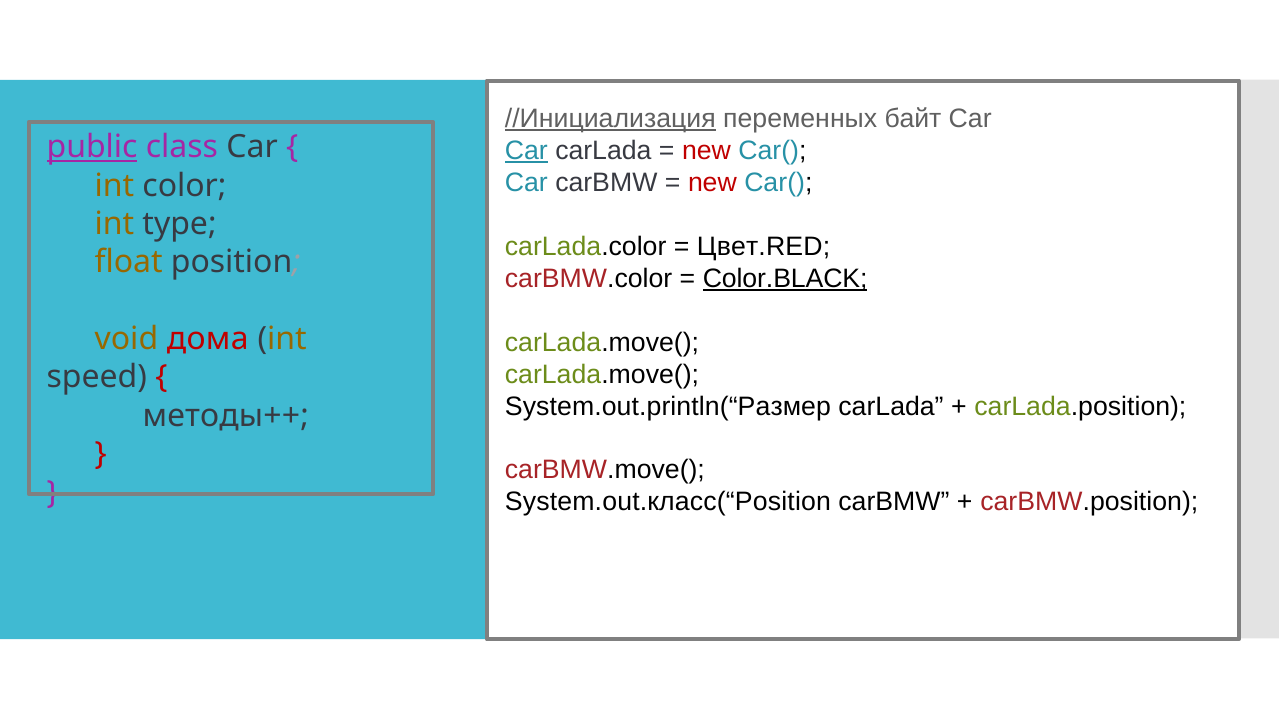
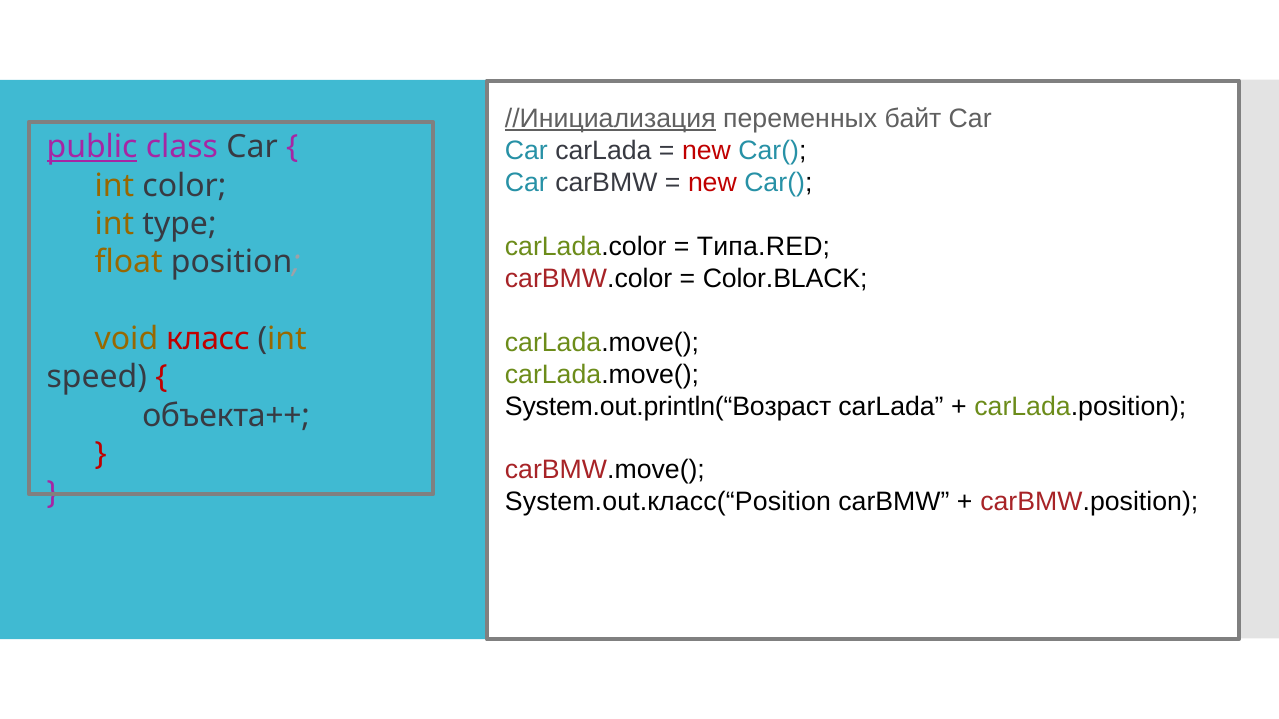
Car at (526, 151) underline: present -> none
Цвет.RED: Цвет.RED -> Типа.RED
Color.BLACK underline: present -> none
дома: дома -> класс
System.out.println(“Размер: System.out.println(“Размер -> System.out.println(“Возраст
методы++: методы++ -> объекта++
